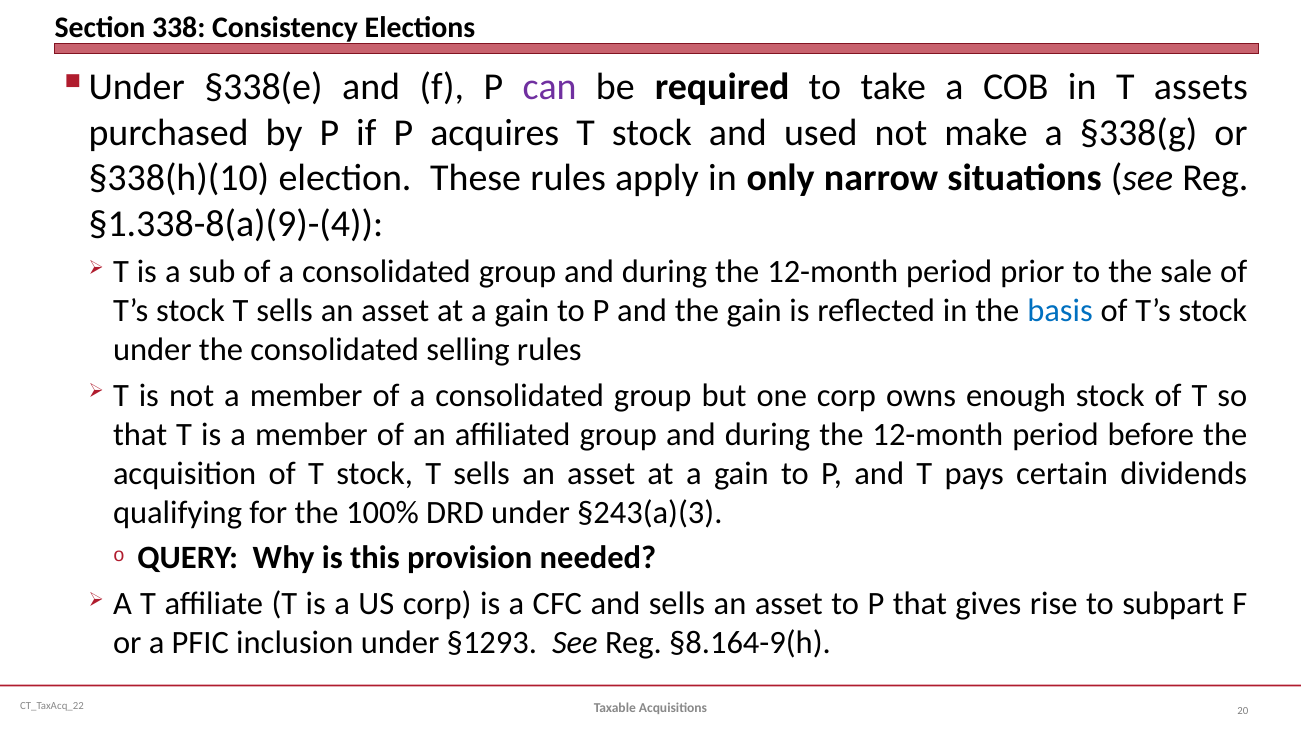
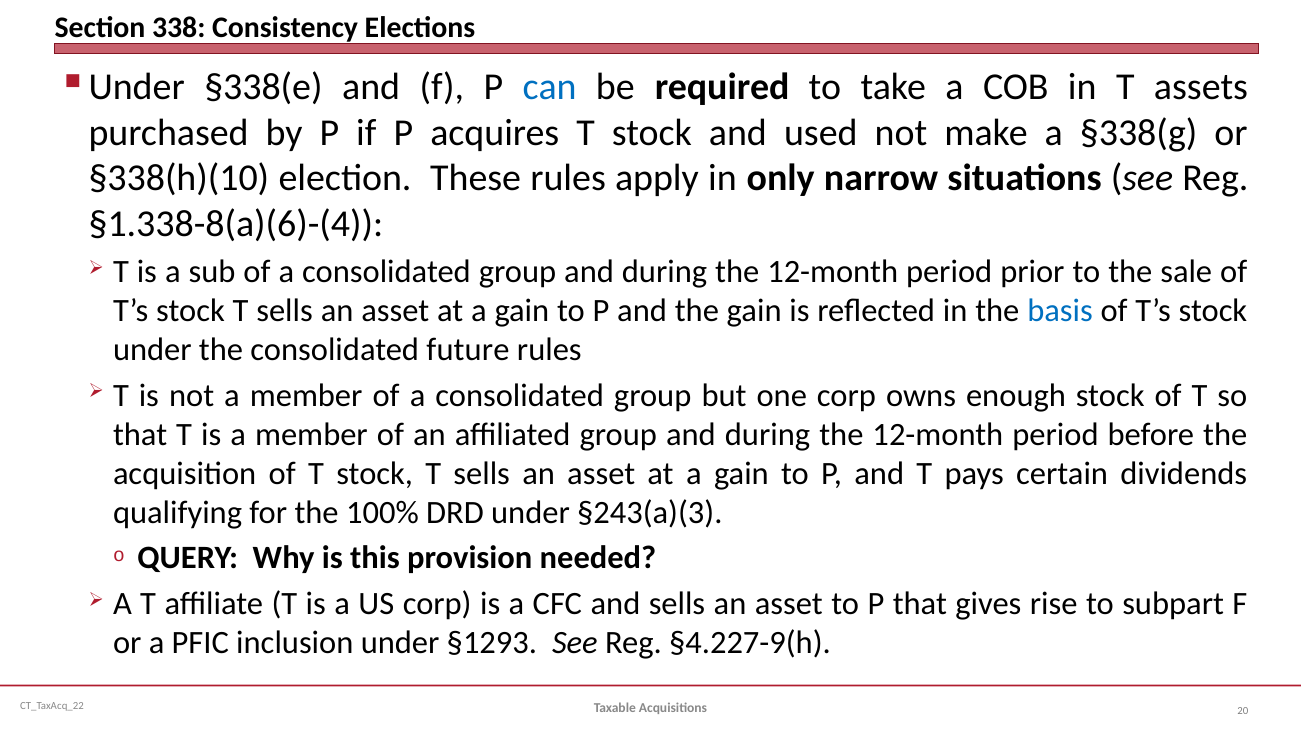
can colour: purple -> blue
§1.338-8(a)(9)-(4: §1.338-8(a)(9)-(4 -> §1.338-8(a)(6)-(4
selling: selling -> future
§8.164-9(h: §8.164-9(h -> §4.227-9(h
